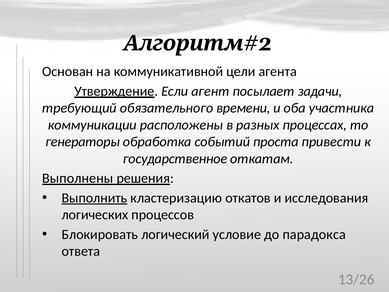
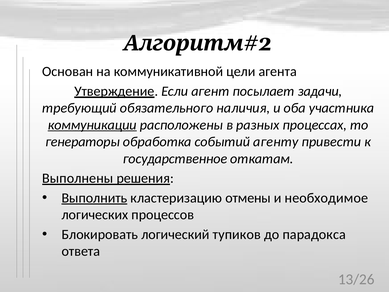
времени: времени -> наличия
коммуникации underline: none -> present
проста: проста -> агенту
откатов: откатов -> отмены
исследования: исследования -> необходимое
условие: условие -> тупиков
